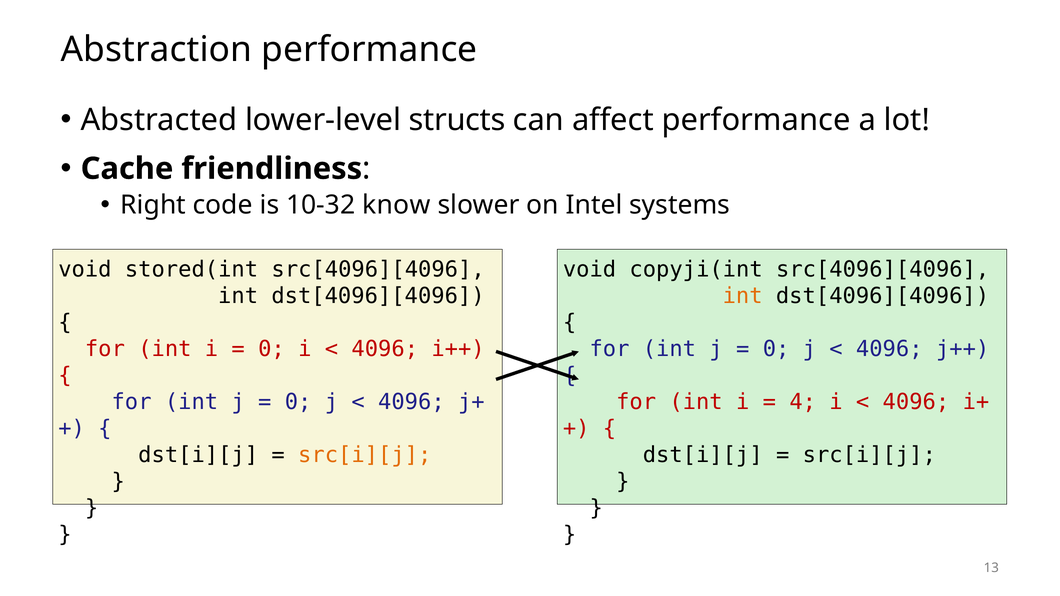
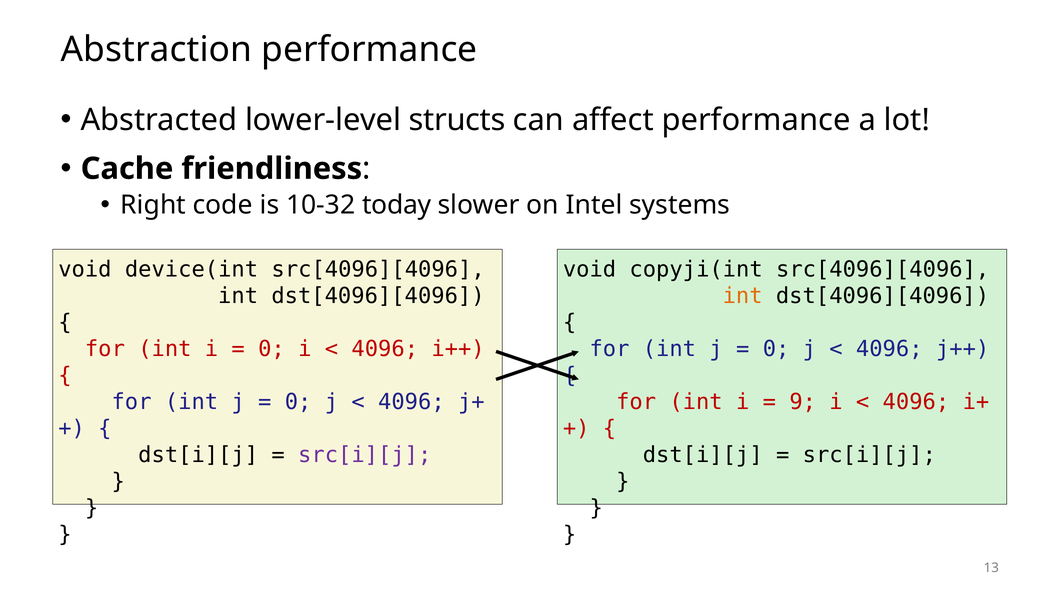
know: know -> today
stored(int: stored(int -> device(int
4: 4 -> 9
src[i][j at (365, 455) colour: orange -> purple
